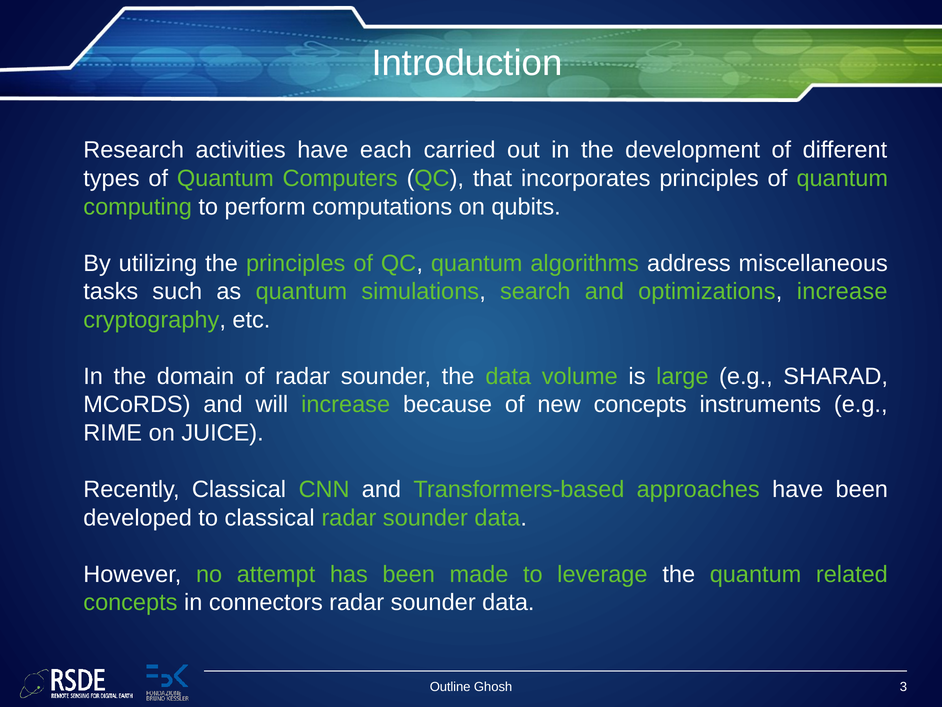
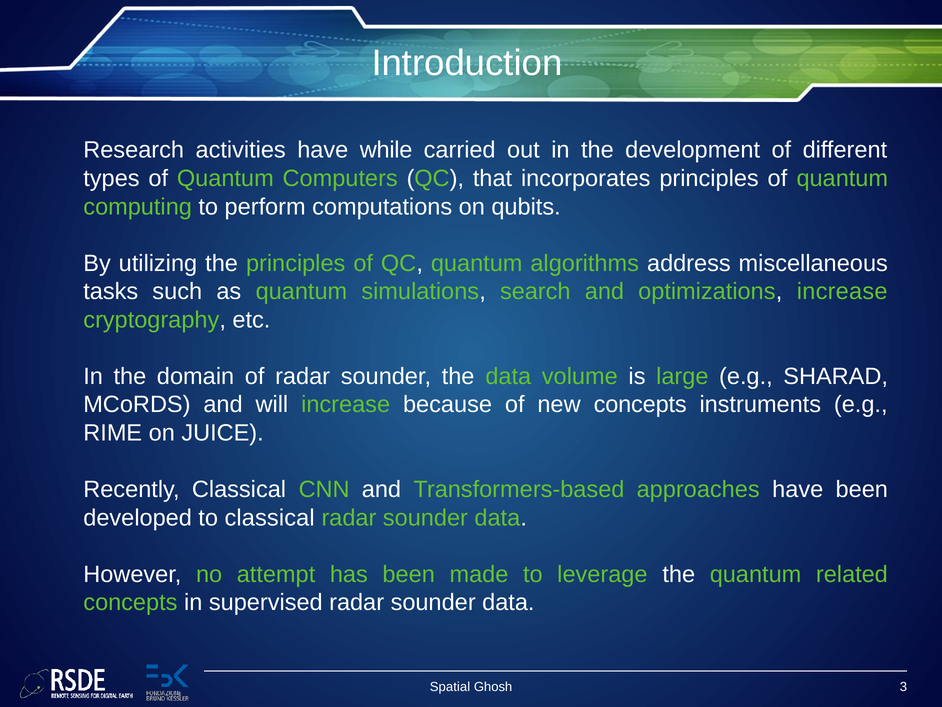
each: each -> while
connectors: connectors -> supervised
Outline: Outline -> Spatial
